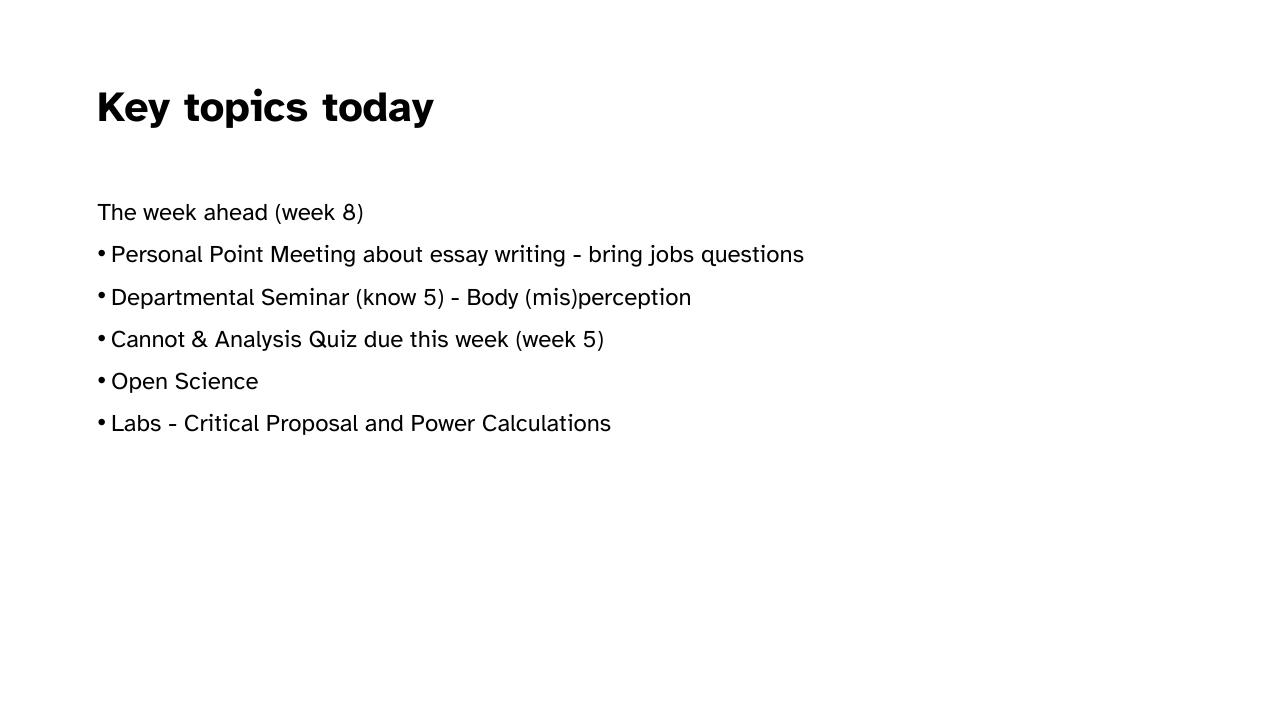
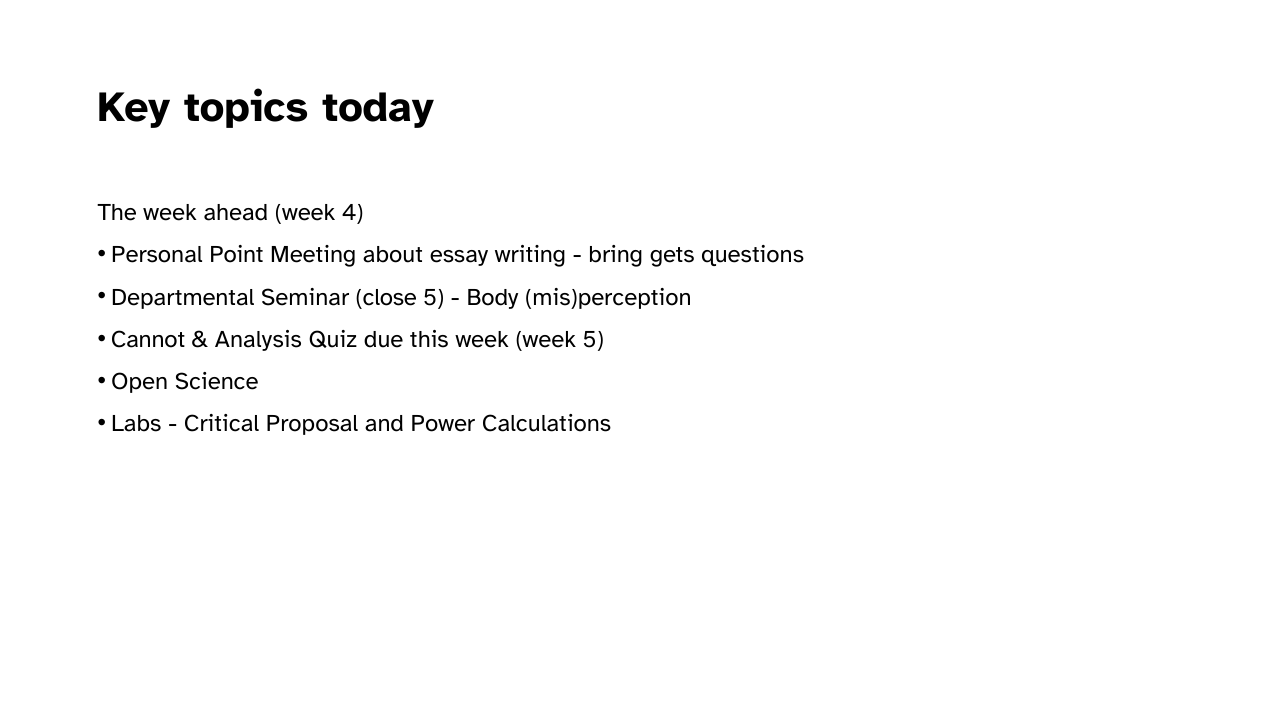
8: 8 -> 4
jobs: jobs -> gets
know: know -> close
